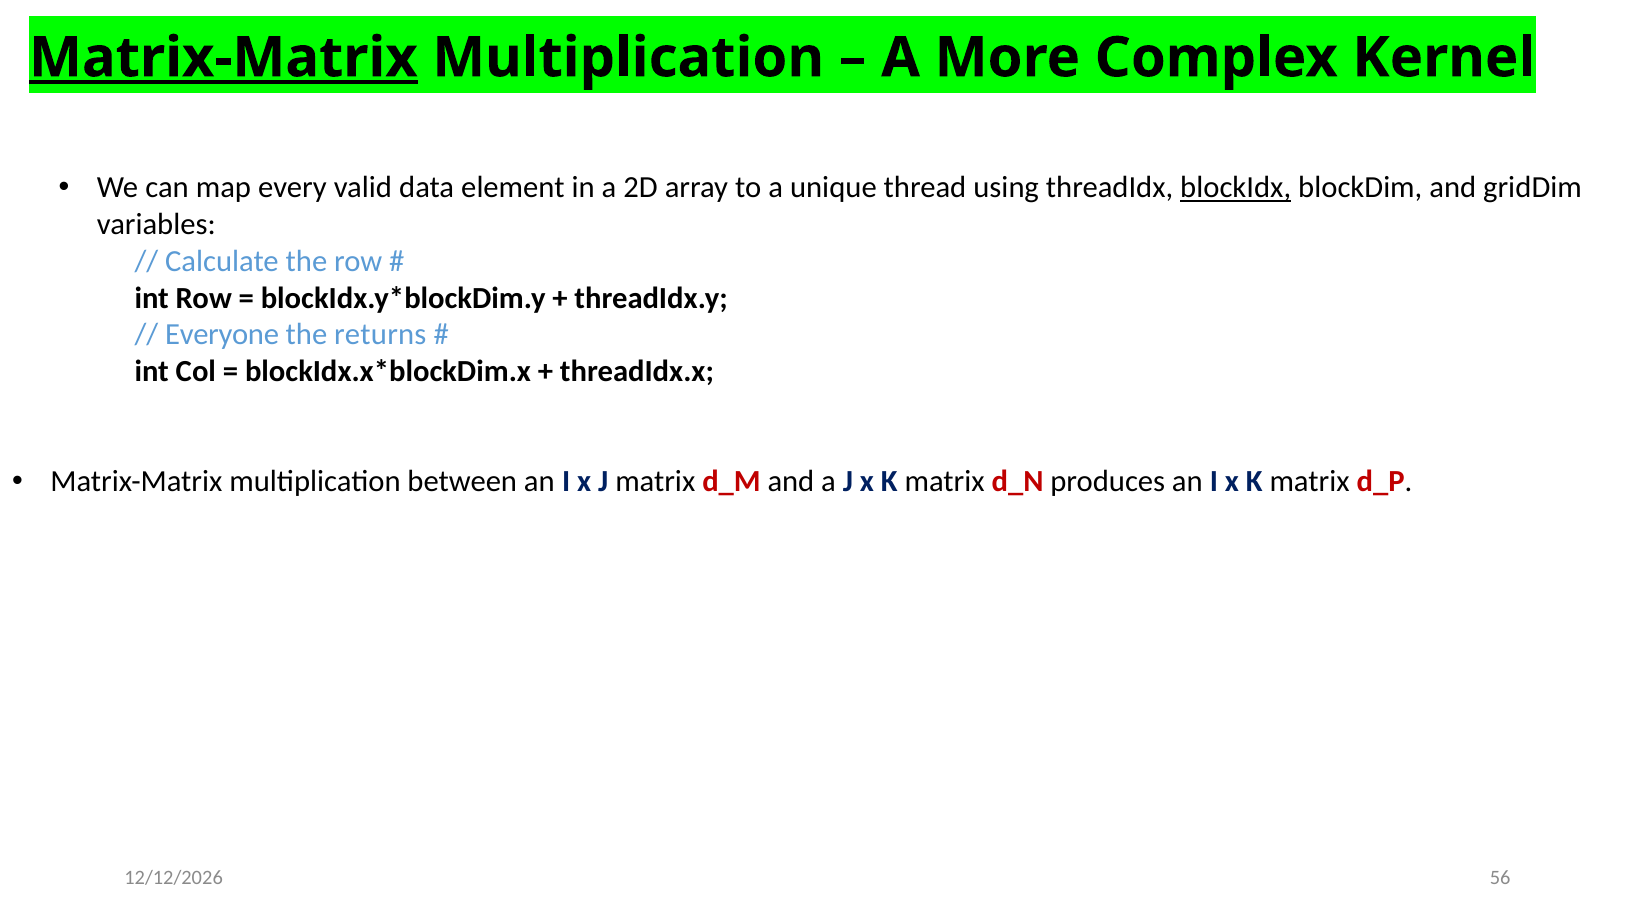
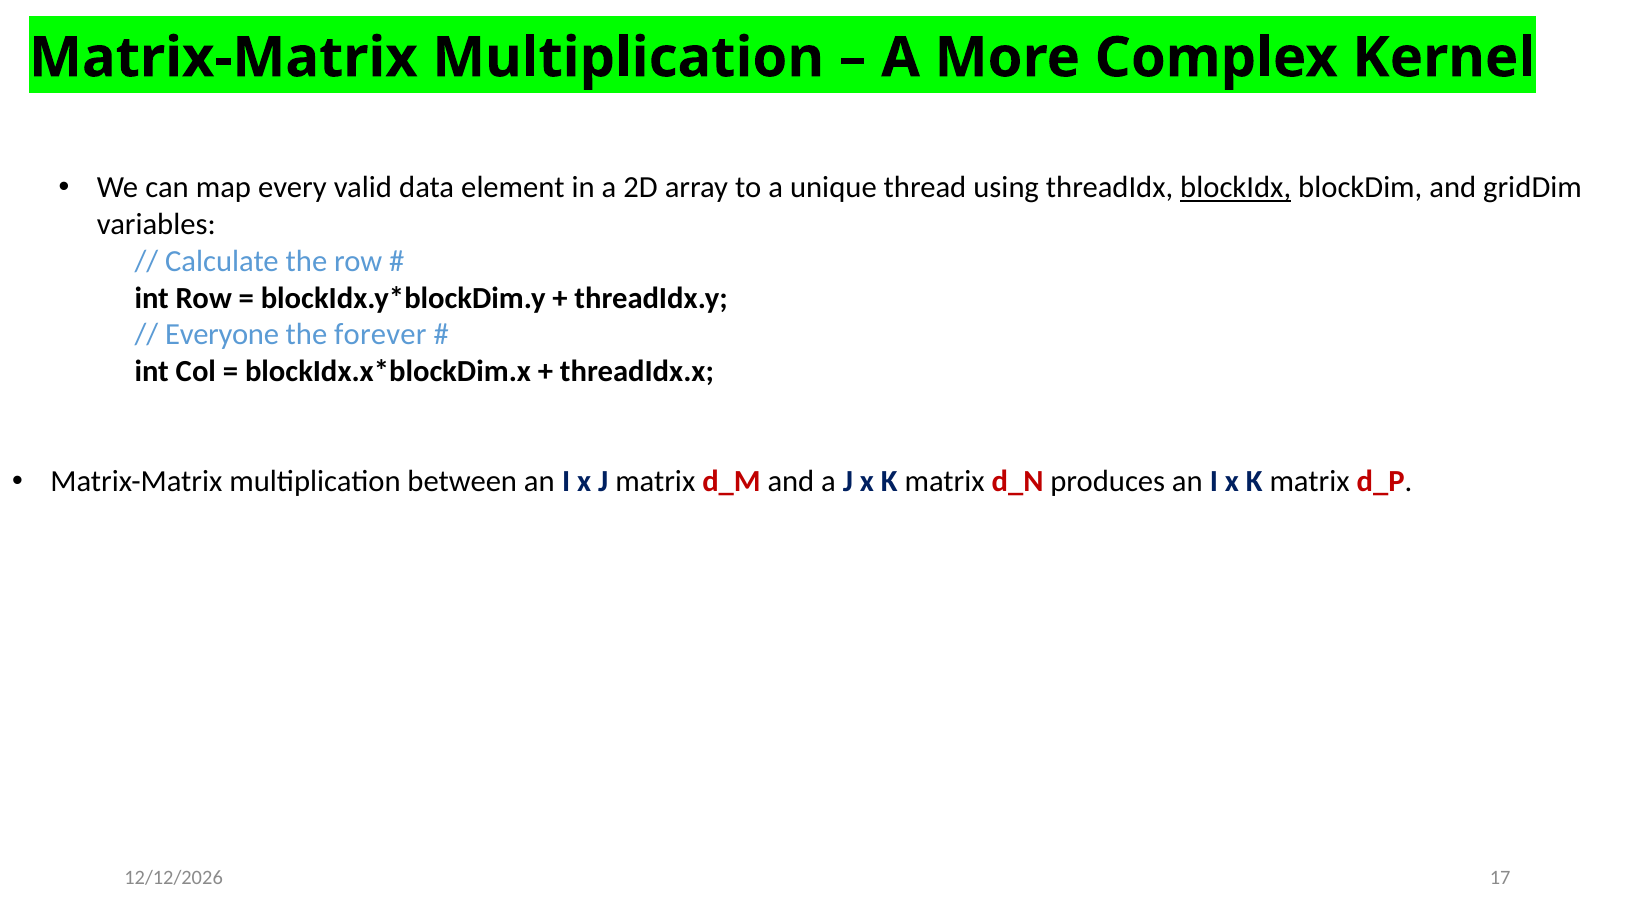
Matrix-Matrix at (223, 58) underline: present -> none
returns: returns -> forever
56: 56 -> 17
